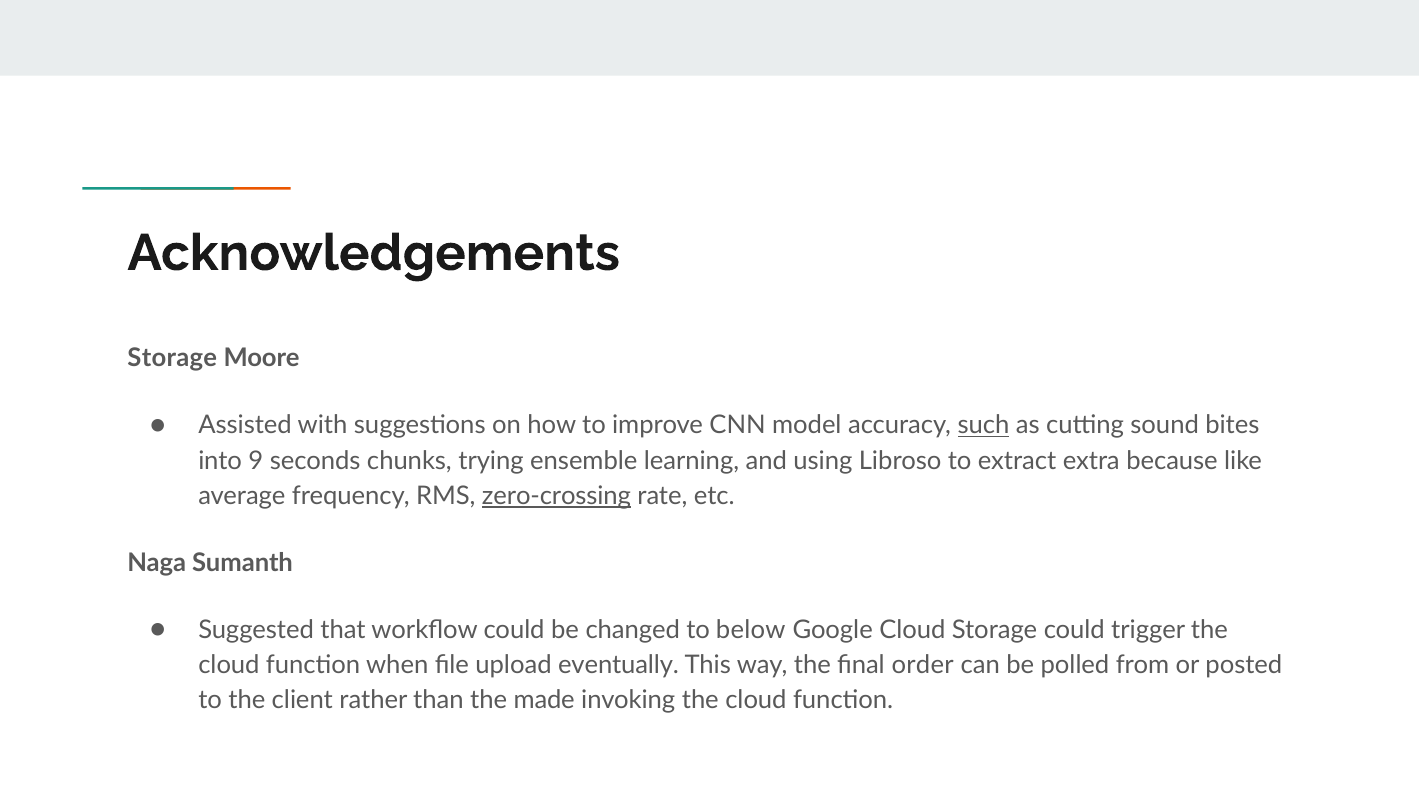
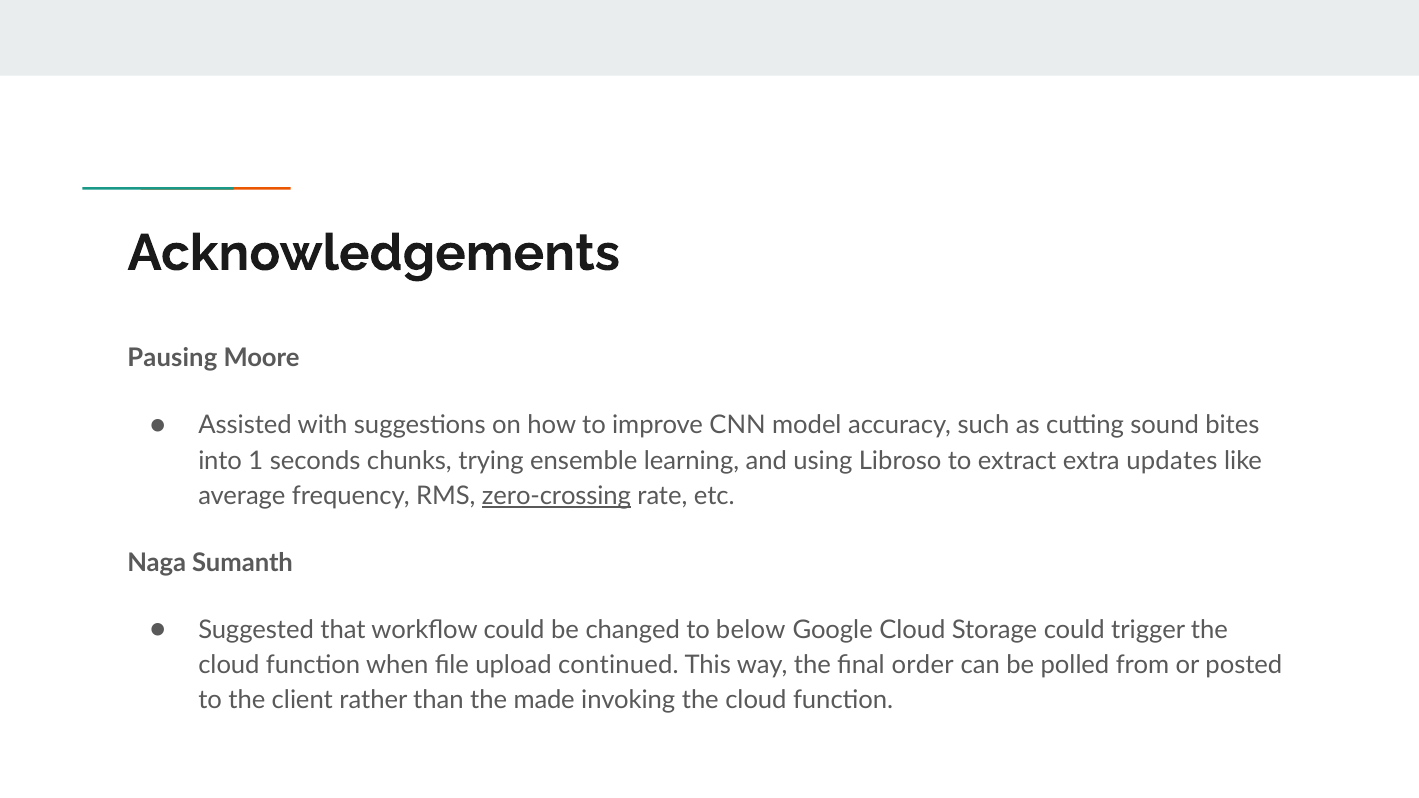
Storage at (172, 359): Storage -> Pausing
such underline: present -> none
9: 9 -> 1
because: because -> updates
eventually: eventually -> continued
